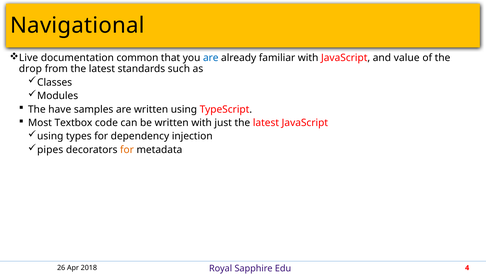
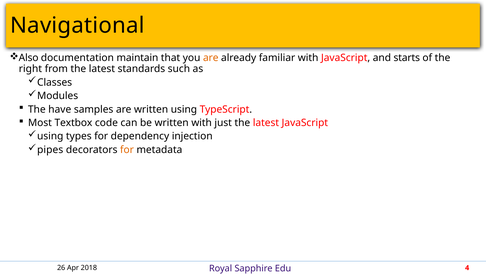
Live: Live -> Also
common: common -> maintain
are at (211, 58) colour: blue -> orange
value: value -> starts
drop: drop -> right
